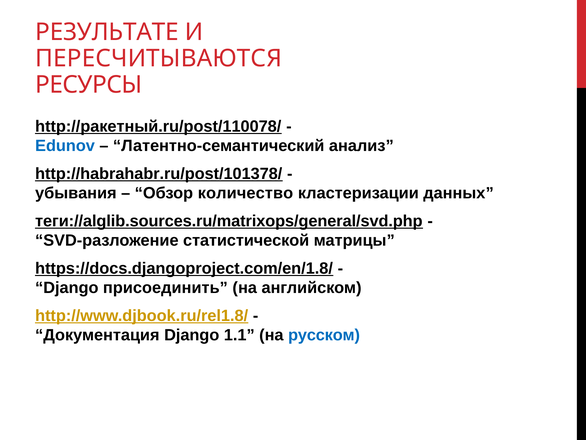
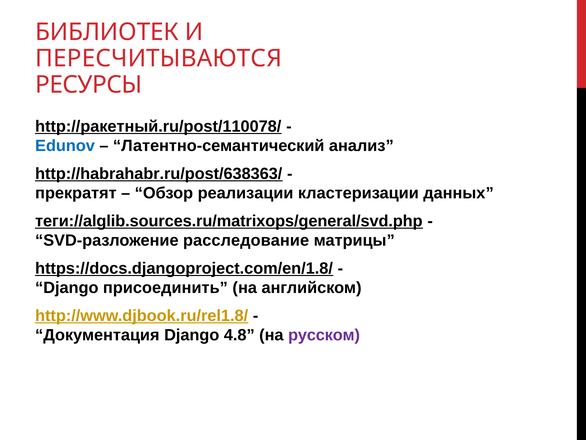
РЕЗУЛЬТАТЕ: РЕЗУЛЬТАТЕ -> БИБЛИОТЕК
http://habrahabr.ru/post/101378/: http://habrahabr.ru/post/101378/ -> http://habrahabr.ru/post/638363/
убывания: убывания -> прекратят
количество: количество -> реализации
статистической: статистической -> расследование
1.1: 1.1 -> 4.8
русском colour: blue -> purple
